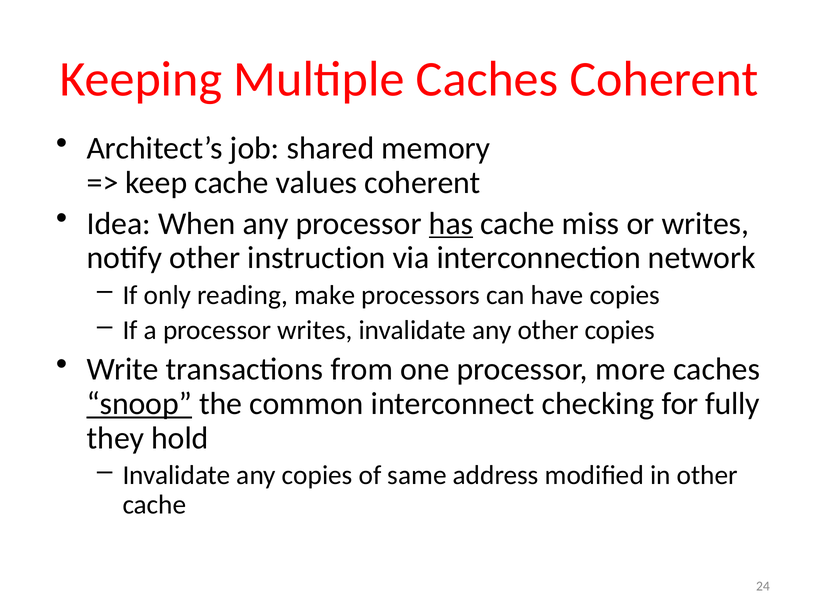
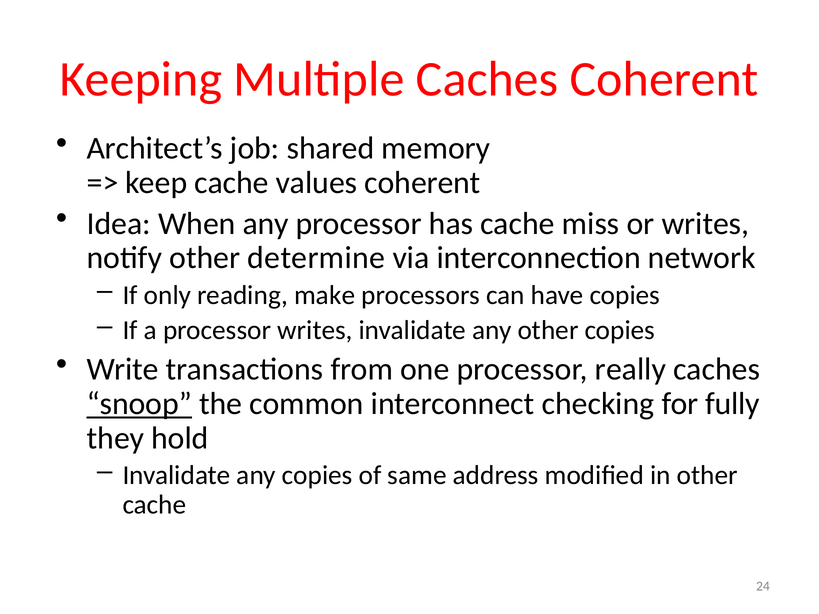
has underline: present -> none
instruction: instruction -> determine
more: more -> really
